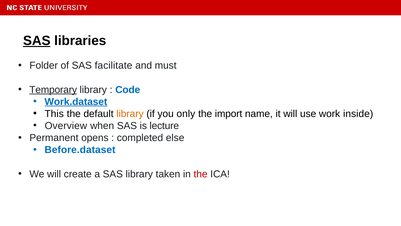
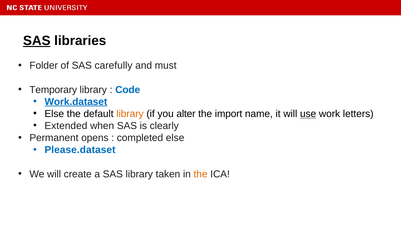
facilitate: facilitate -> carefully
Temporary underline: present -> none
This at (54, 114): This -> Else
only: only -> alter
use underline: none -> present
inside: inside -> letters
Overview: Overview -> Extended
lecture: lecture -> clearly
Before.dataset: Before.dataset -> Please.dataset
the at (201, 174) colour: red -> orange
